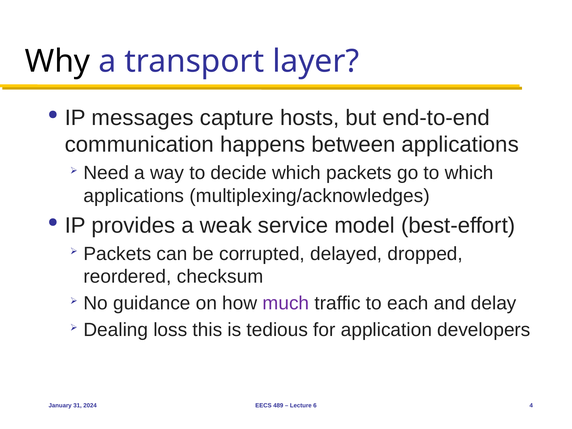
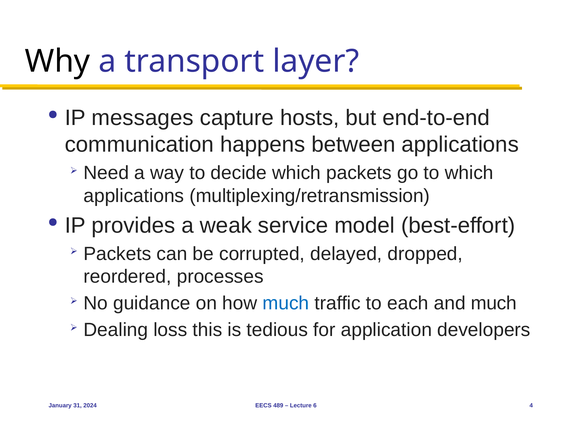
multiplexing/acknowledges: multiplexing/acknowledges -> multiplexing/retransmission
checksum: checksum -> processes
much at (286, 303) colour: purple -> blue
and delay: delay -> much
